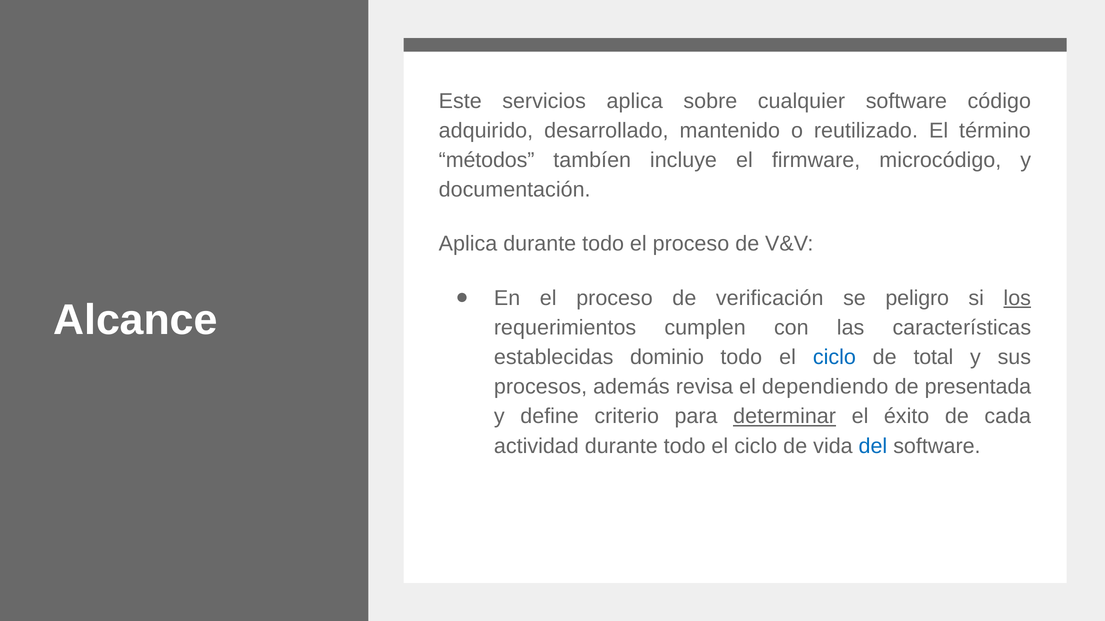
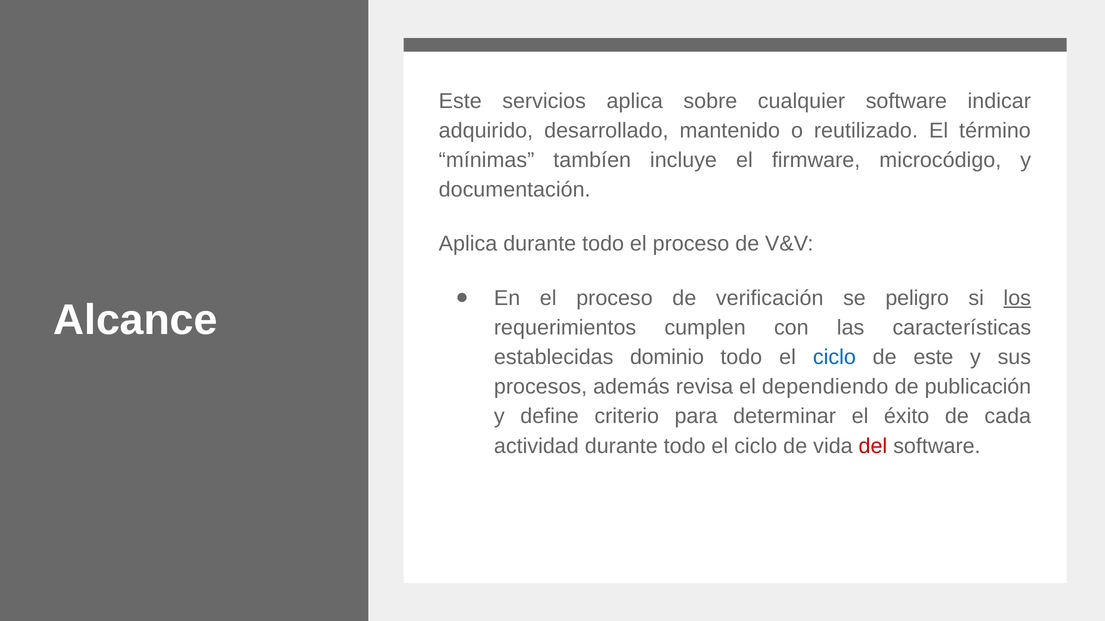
código: código -> indicar
métodos: métodos -> mínimas
de total: total -> este
presentada: presentada -> publicación
determinar underline: present -> none
del colour: blue -> red
